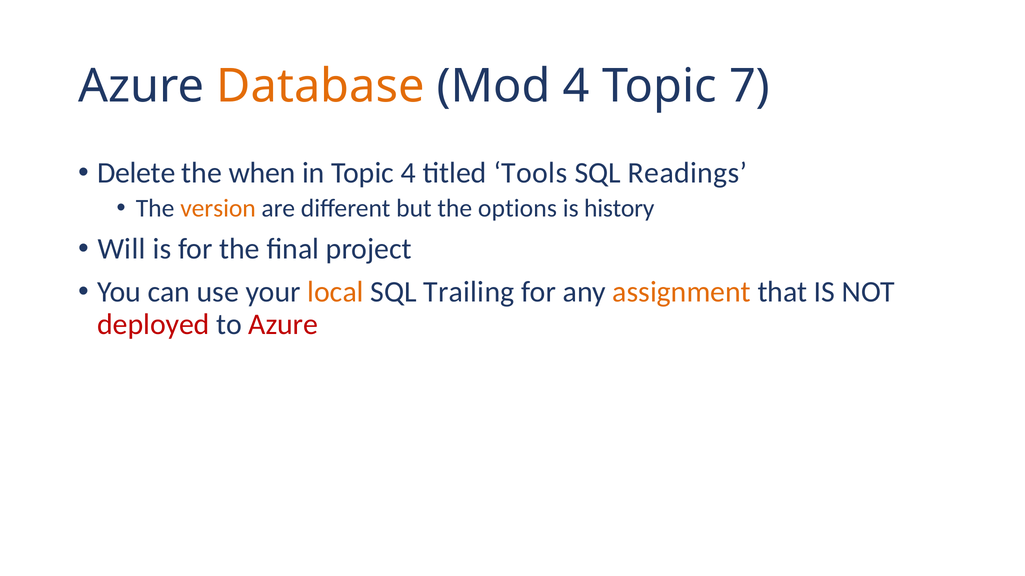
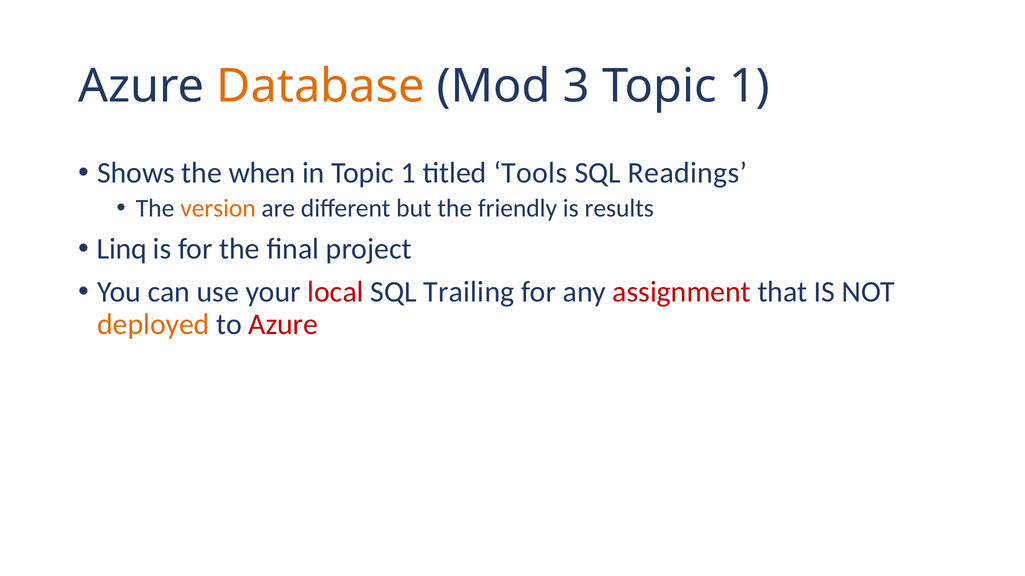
Mod 4: 4 -> 3
7 at (750, 86): 7 -> 1
Delete: Delete -> Shows
in Topic 4: 4 -> 1
options: options -> friendly
history: history -> results
Will: Will -> Linq
local colour: orange -> red
assignment colour: orange -> red
deployed colour: red -> orange
